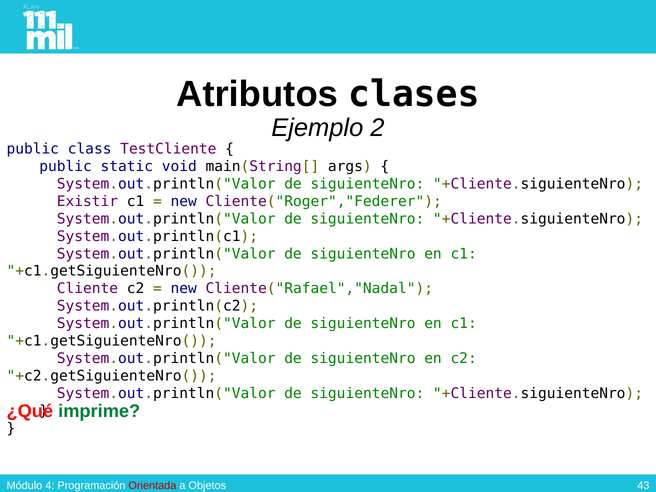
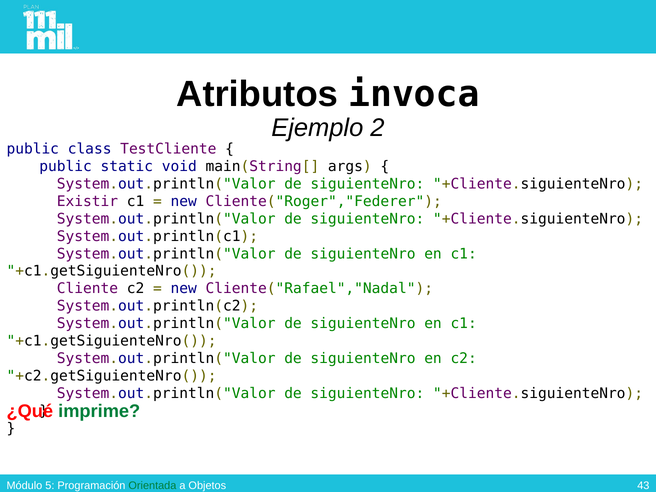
clases: clases -> invoca
4: 4 -> 5
Orientada colour: red -> green
